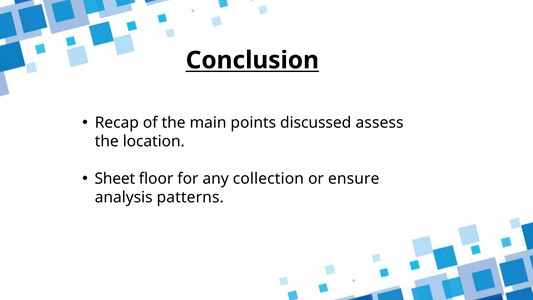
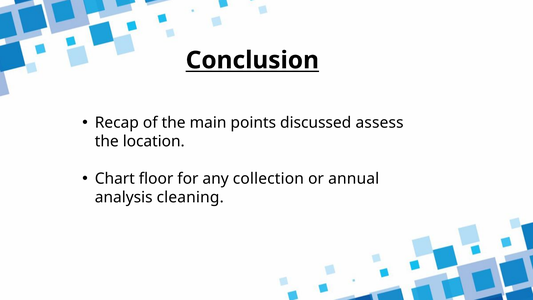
Sheet: Sheet -> Chart
ensure: ensure -> annual
patterns: patterns -> cleaning
